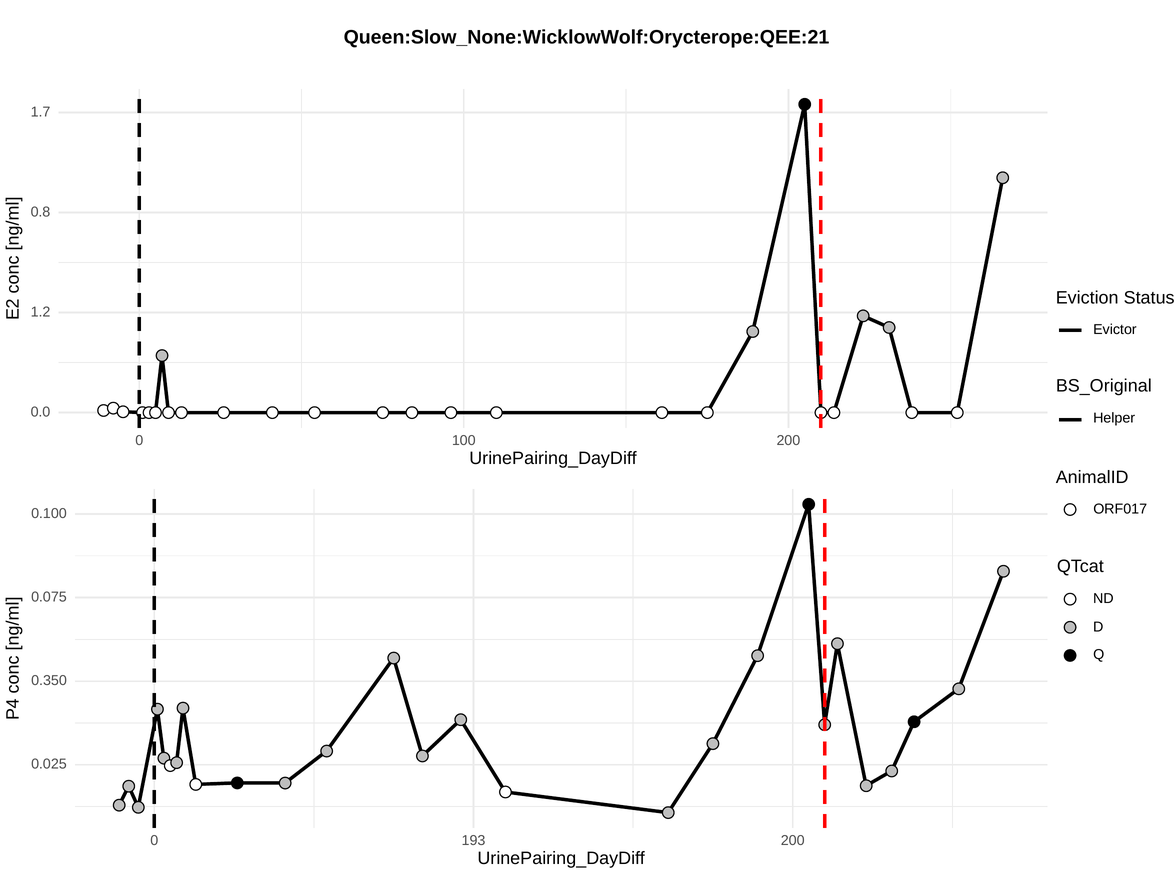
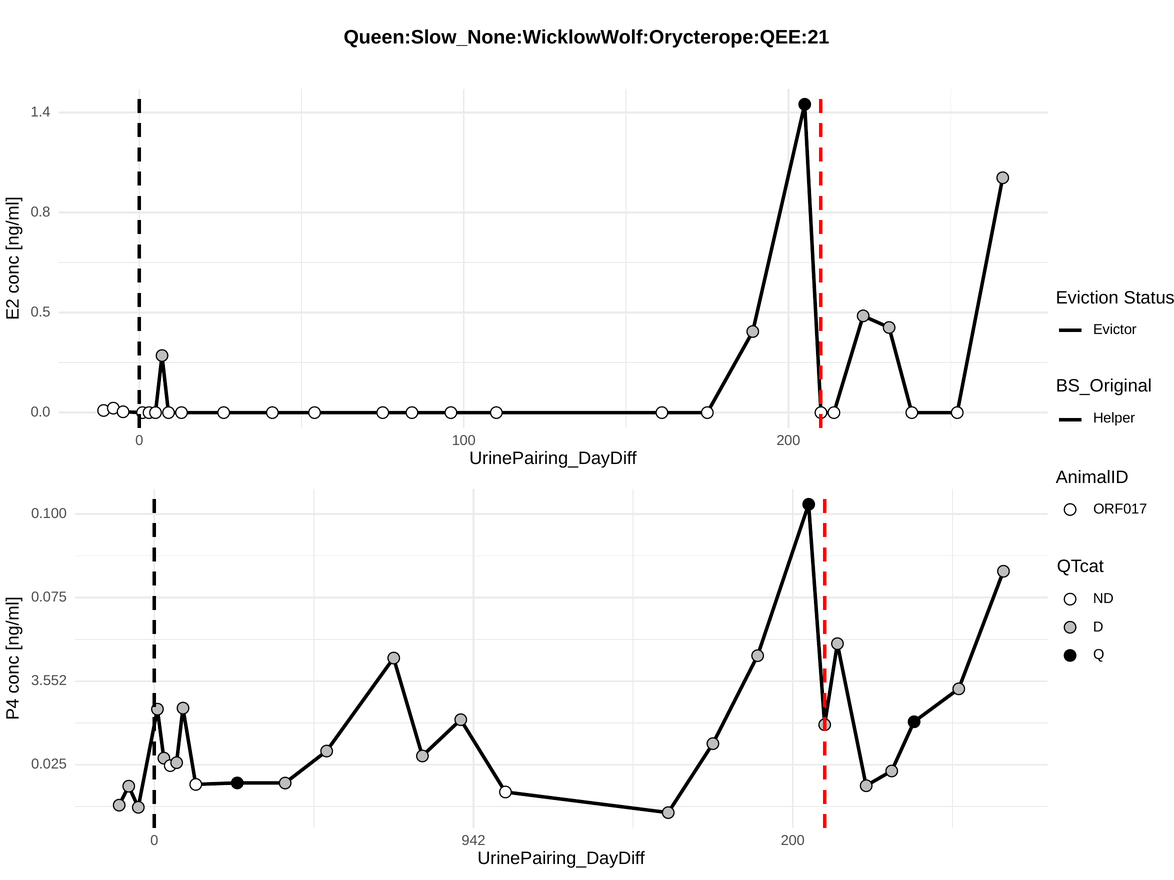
1.7: 1.7 -> 1.4
1.2: 1.2 -> 0.5
0.350: 0.350 -> 3.552
193: 193 -> 942
